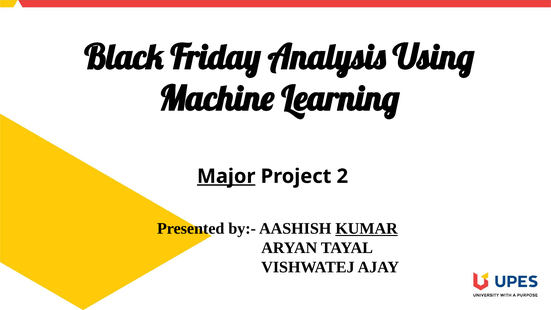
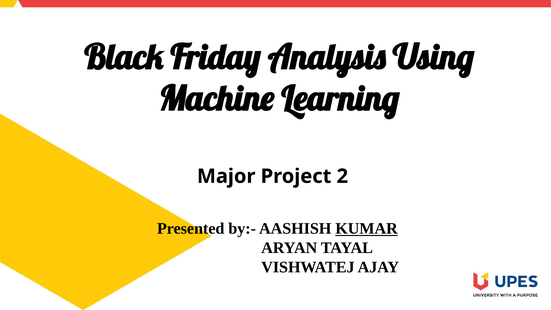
Major underline: present -> none
